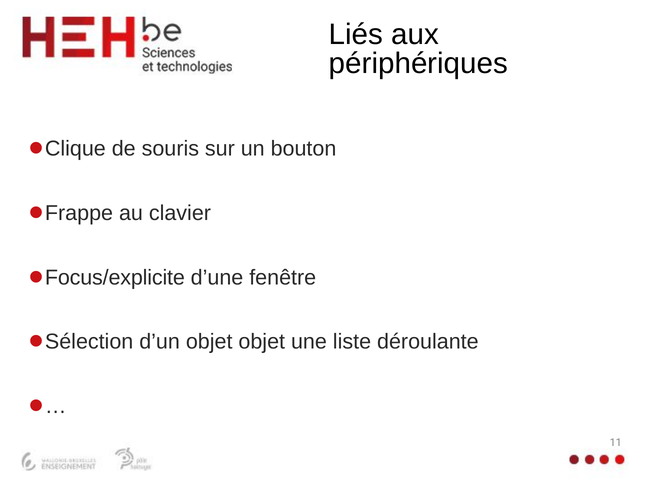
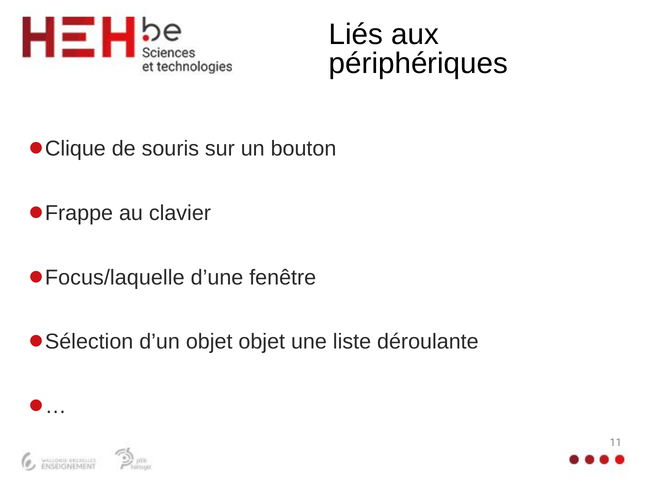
Focus/explicite: Focus/explicite -> Focus/laquelle
